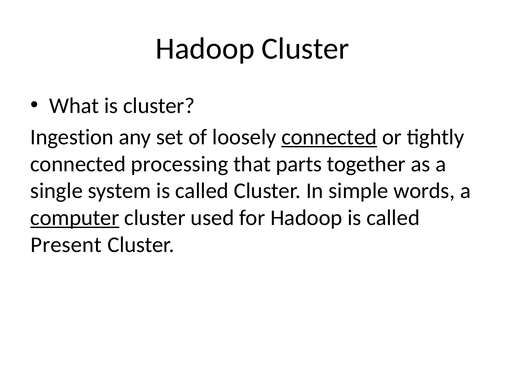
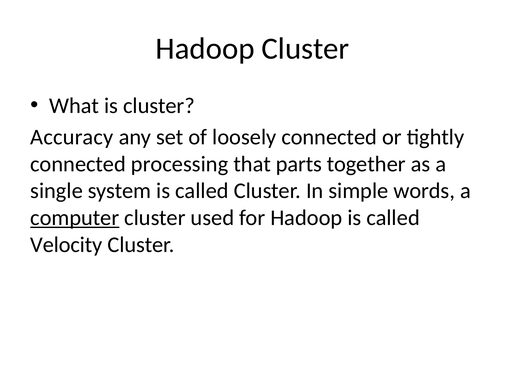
Ingestion: Ingestion -> Accuracy
connected at (329, 137) underline: present -> none
Present: Present -> Velocity
